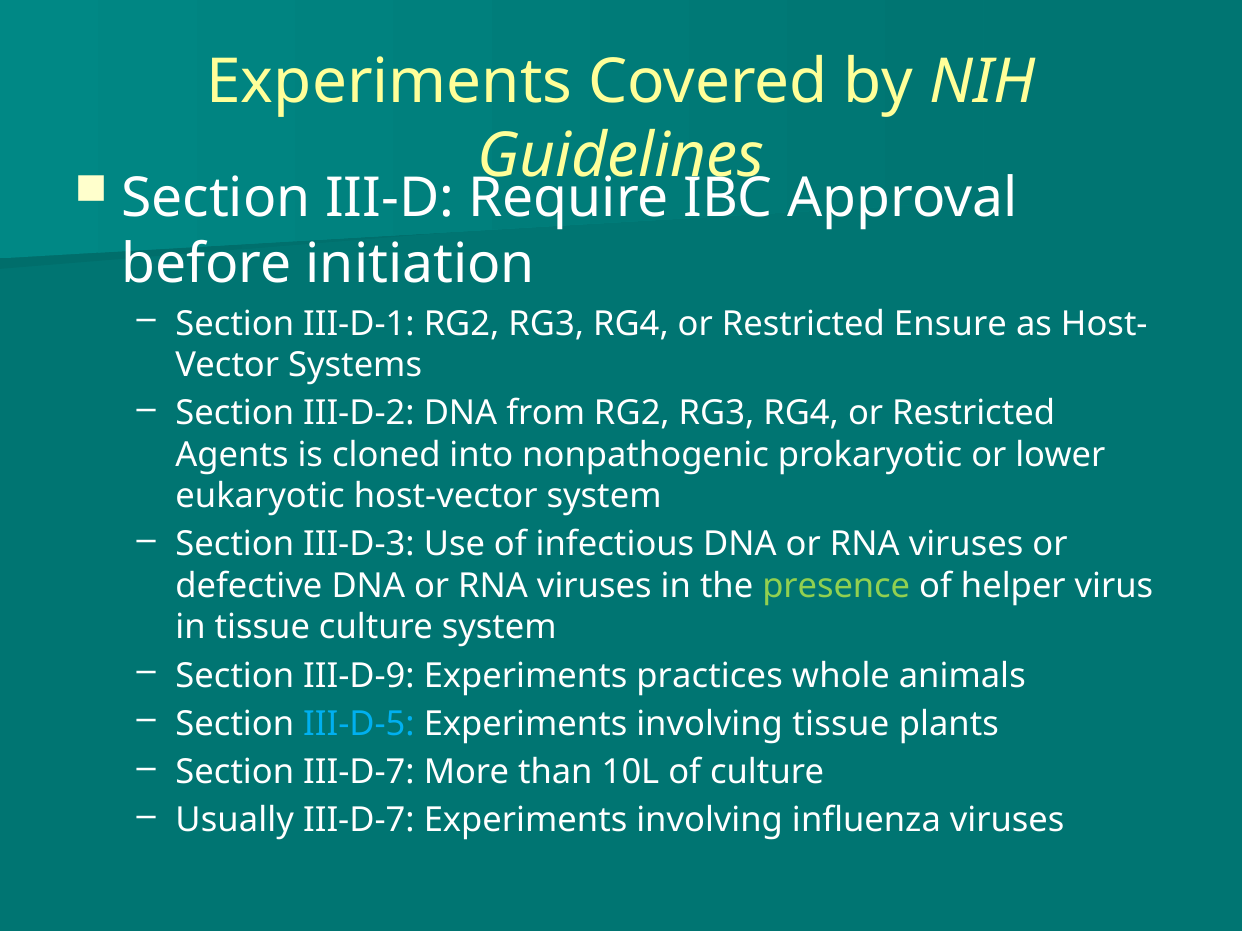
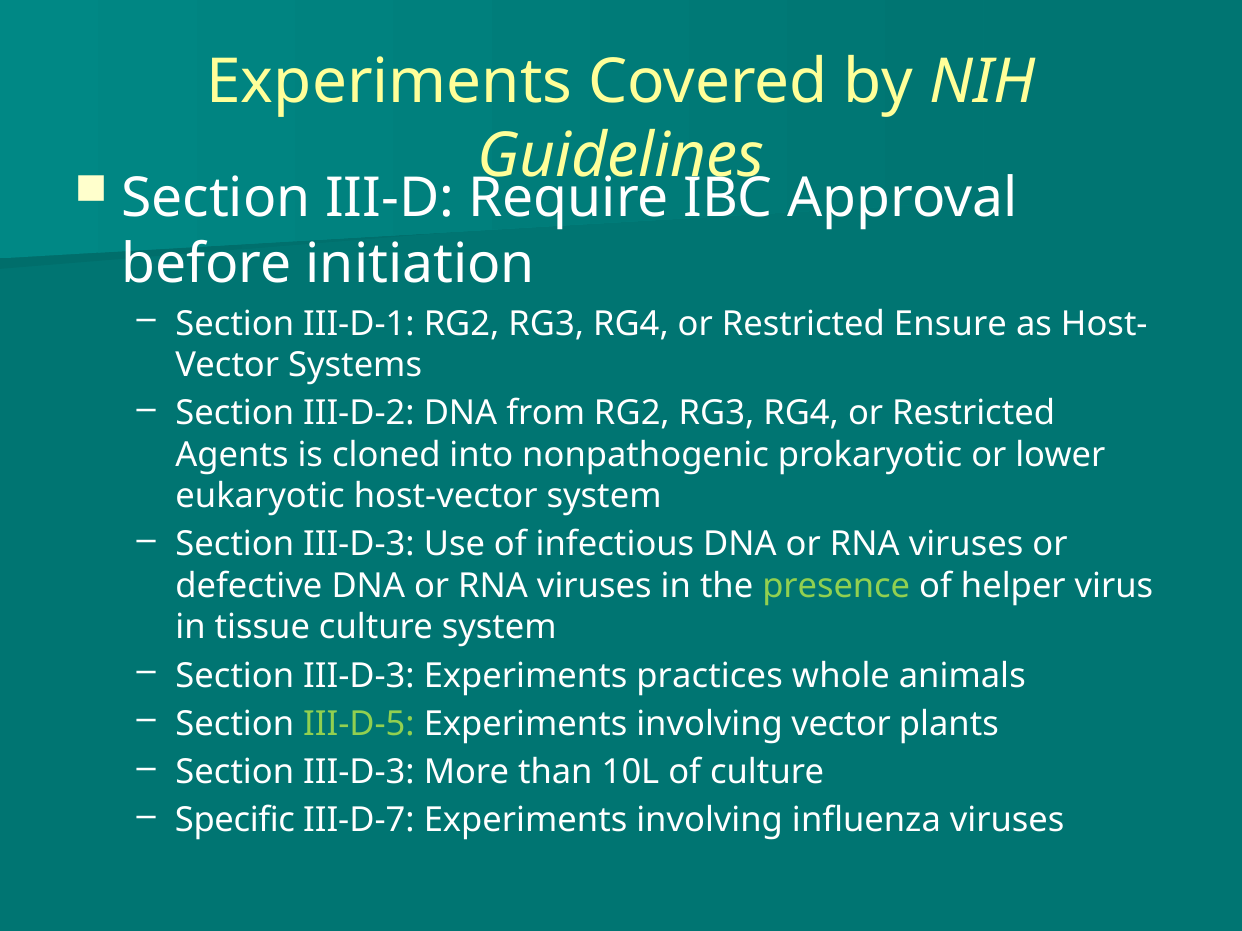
III-D-9 at (359, 676): III-D-9 -> III-D-3
III-D-5 colour: light blue -> light green
involving tissue: tissue -> vector
III-D-7 at (359, 773): III-D-7 -> III-D-3
Usually: Usually -> Specific
